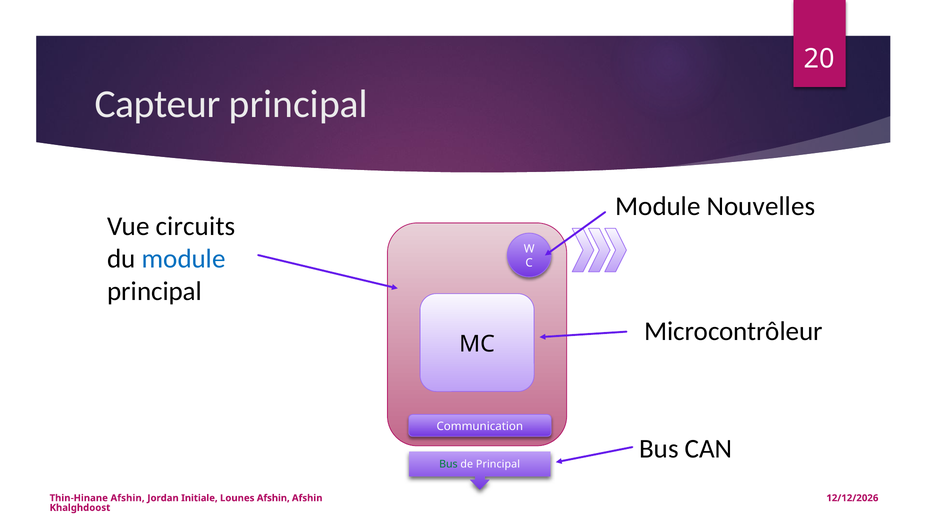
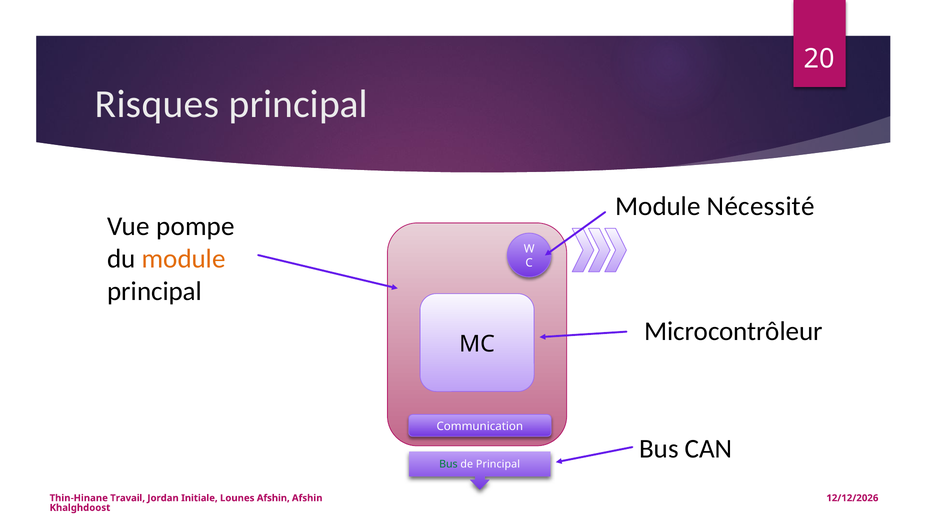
Capteur: Capteur -> Risques
Nouvelles: Nouvelles -> Nécessité
circuits: circuits -> pompe
module at (184, 259) colour: blue -> orange
Thin-Hinane Afshin: Afshin -> Travail
